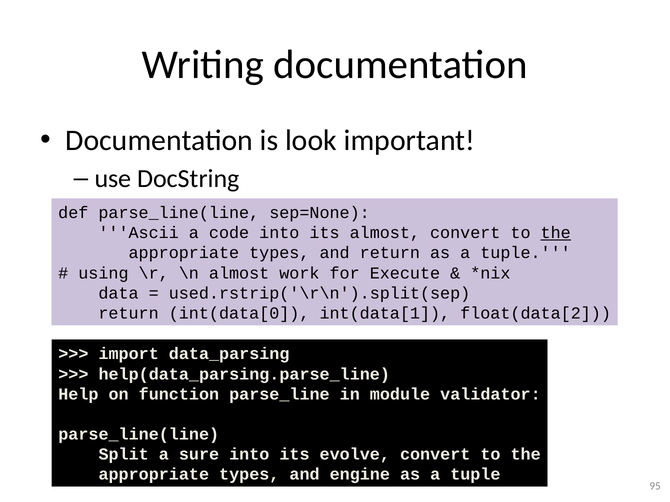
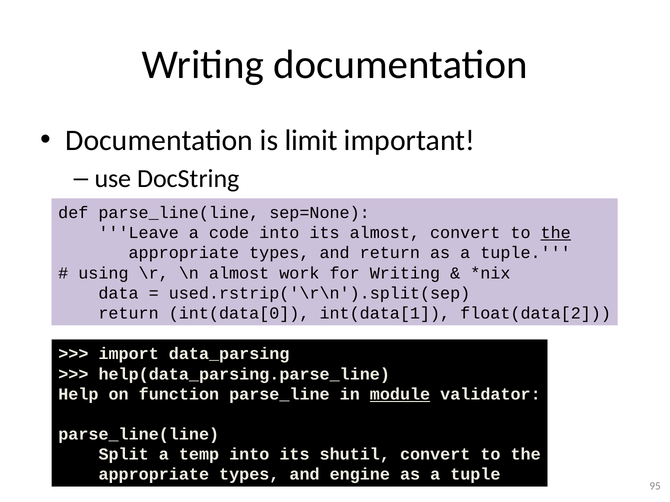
look: look -> limit
Ascii: Ascii -> Leave
for Execute: Execute -> Writing
module underline: none -> present
sure: sure -> temp
evolve: evolve -> shutil
